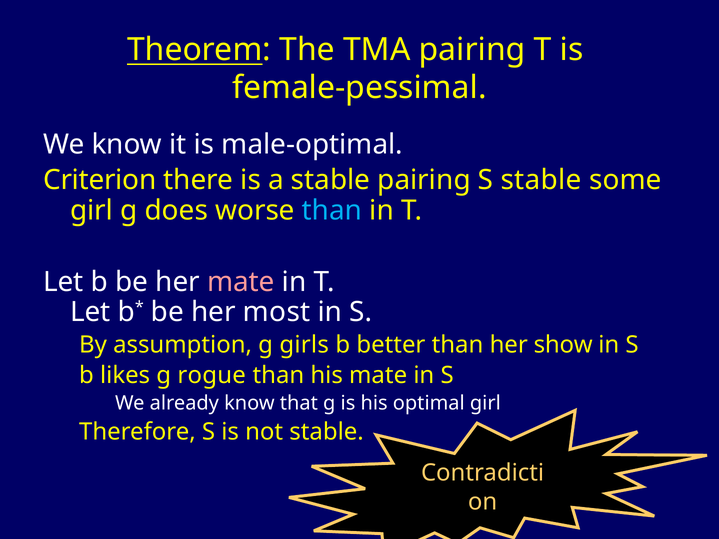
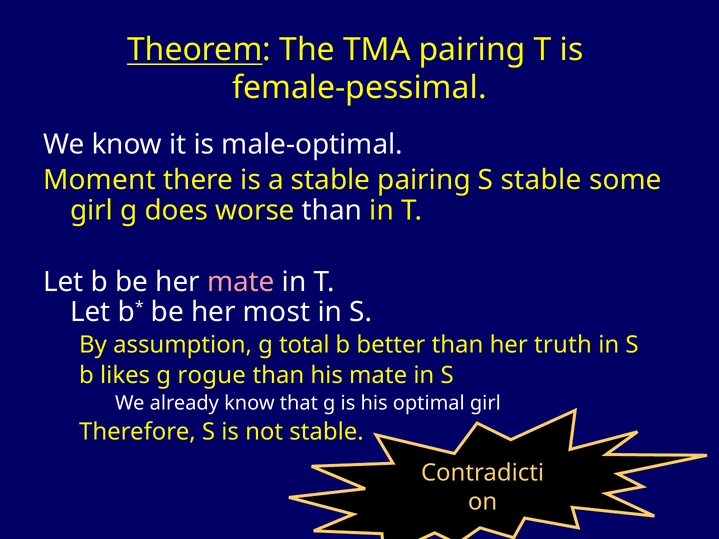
Criterion: Criterion -> Moment
than at (332, 210) colour: light blue -> white
girls: girls -> total
show: show -> truth
